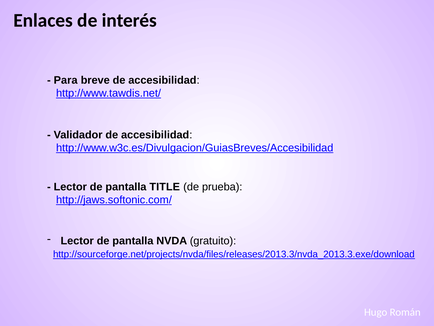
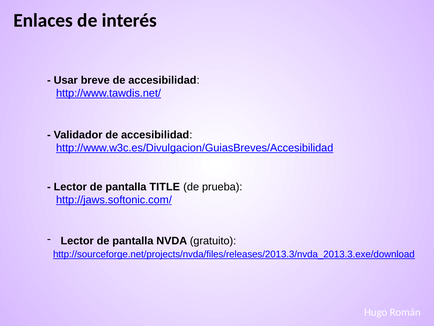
Para: Para -> Usar
